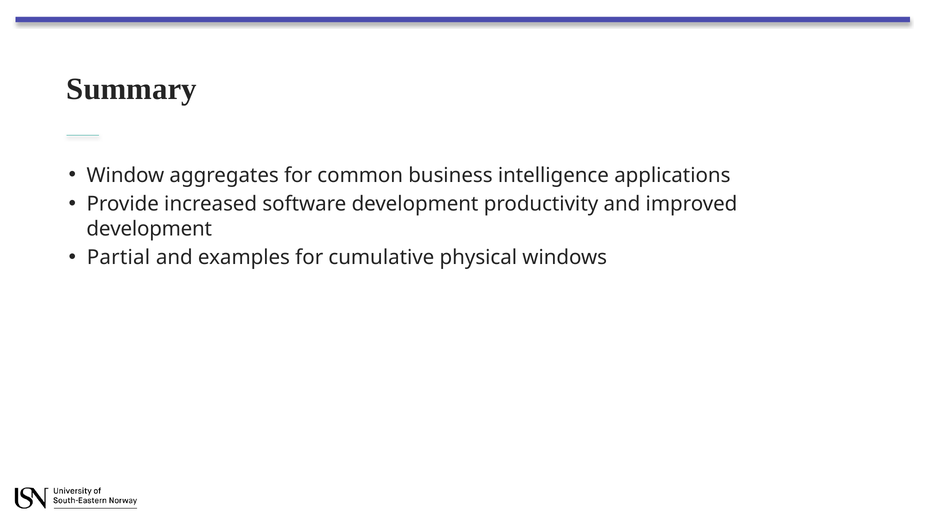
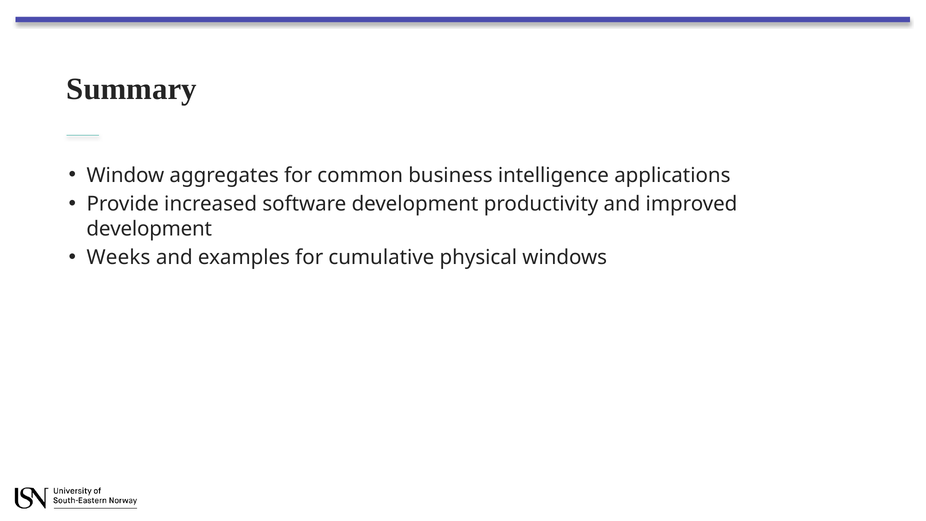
Partial: Partial -> Weeks
